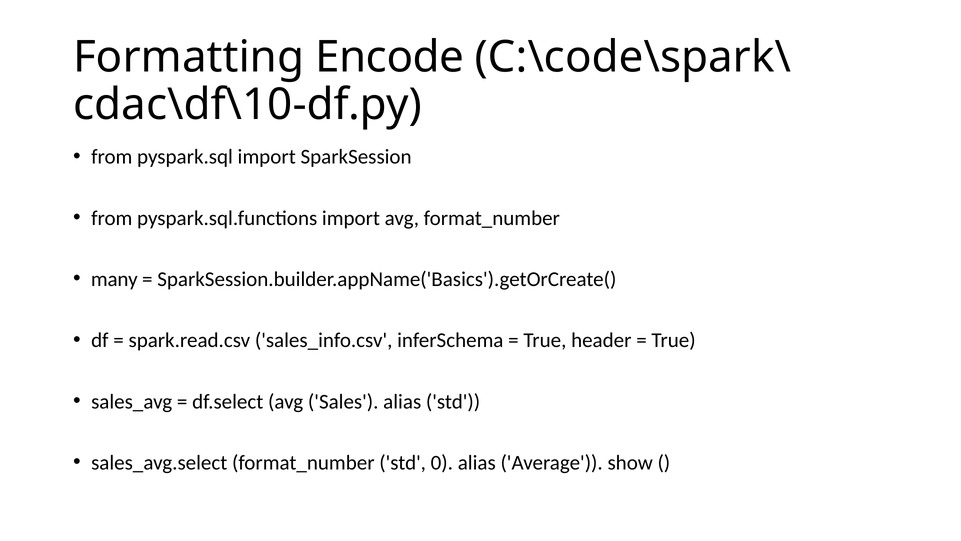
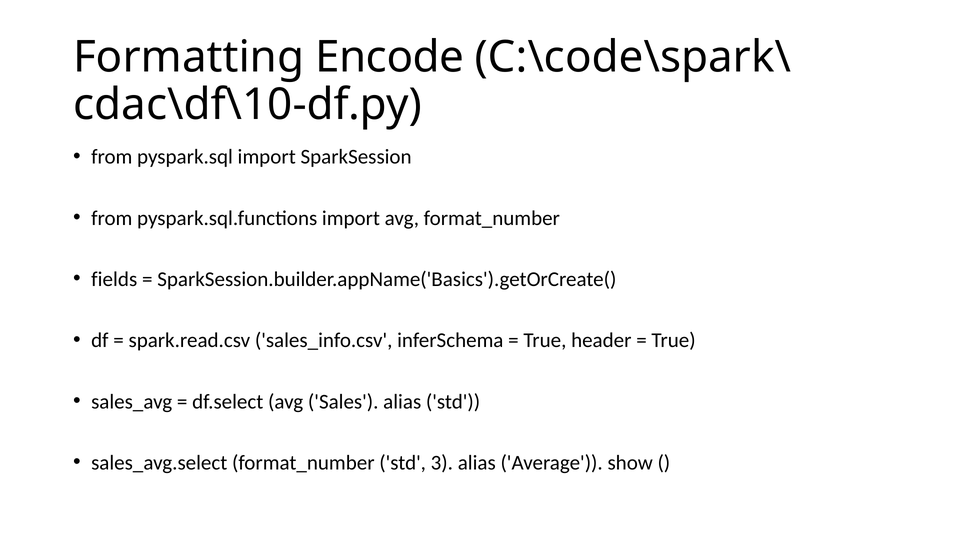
many: many -> fields
0: 0 -> 3
